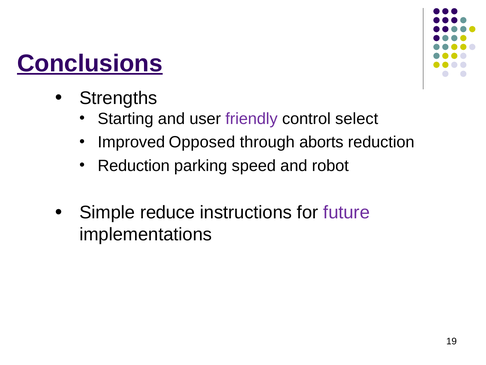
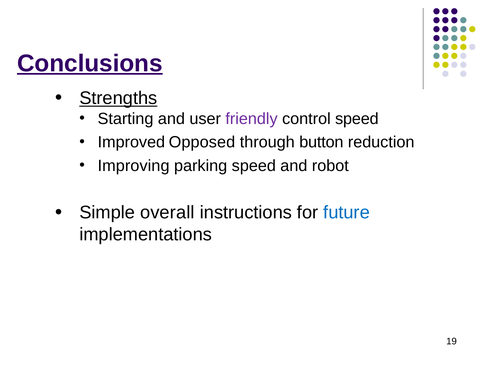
Strengths underline: none -> present
control select: select -> speed
aborts: aborts -> button
Reduction at (134, 166): Reduction -> Improving
reduce: reduce -> overall
future colour: purple -> blue
